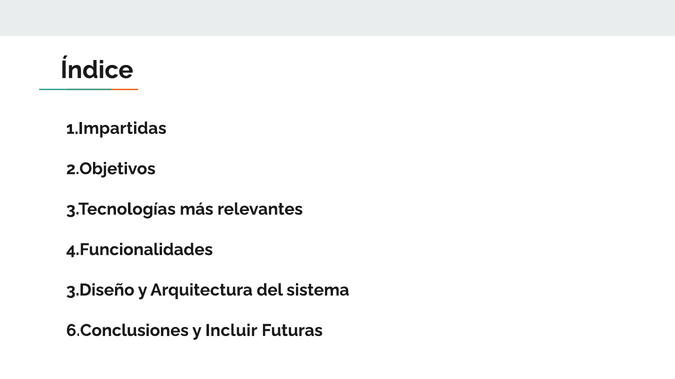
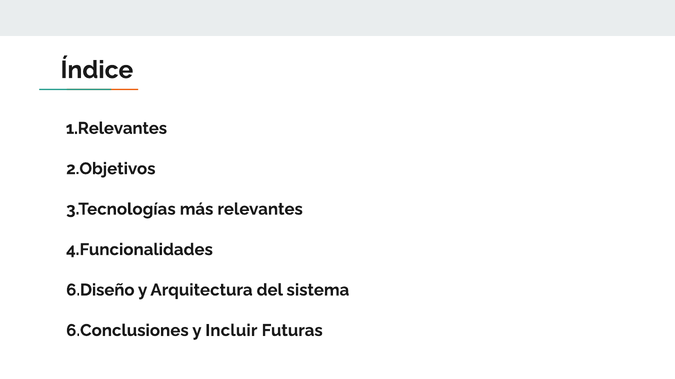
1.Impartidas: 1.Impartidas -> 1.Relevantes
3.Diseño: 3.Diseño -> 6.Diseño
